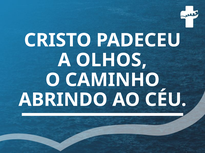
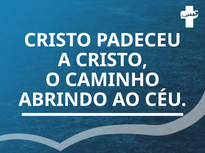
A OLHOS: OLHOS -> CRISTO
